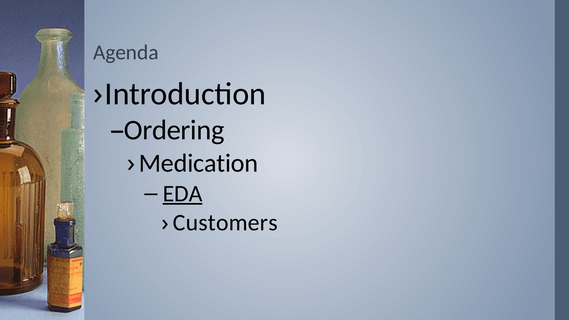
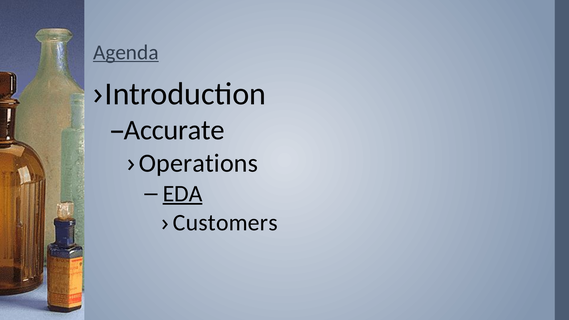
Agenda underline: none -> present
Ordering: Ordering -> Accurate
Medication: Medication -> Operations
